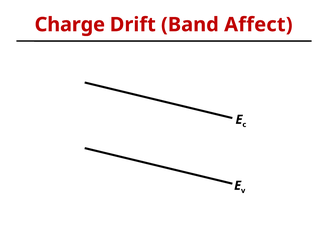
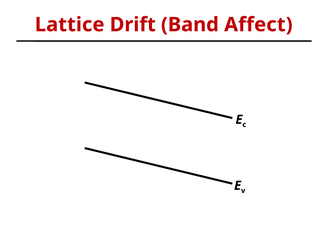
Charge: Charge -> Lattice
